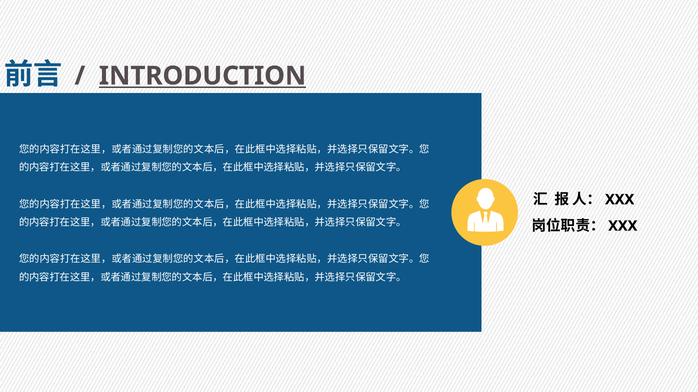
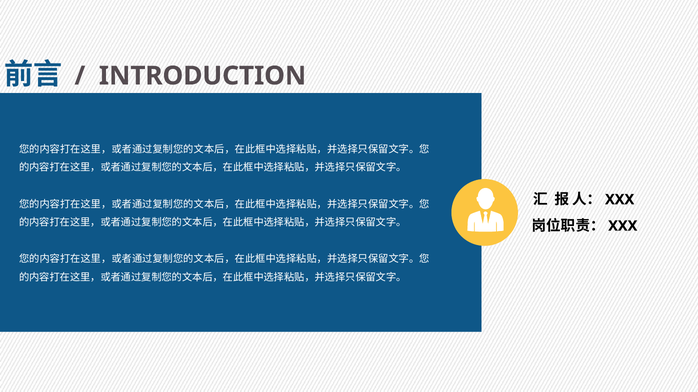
INTRODUCTION underline: present -> none
